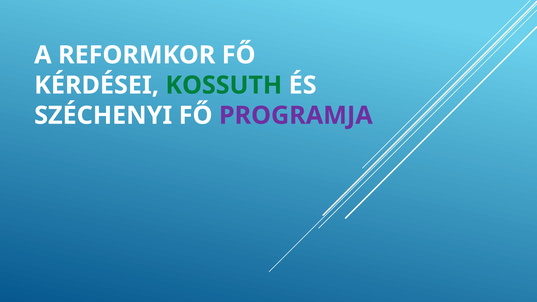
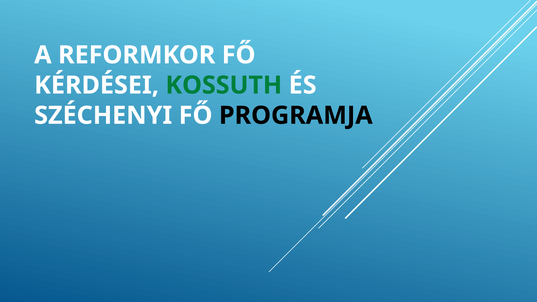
PROGRAMJA colour: purple -> black
